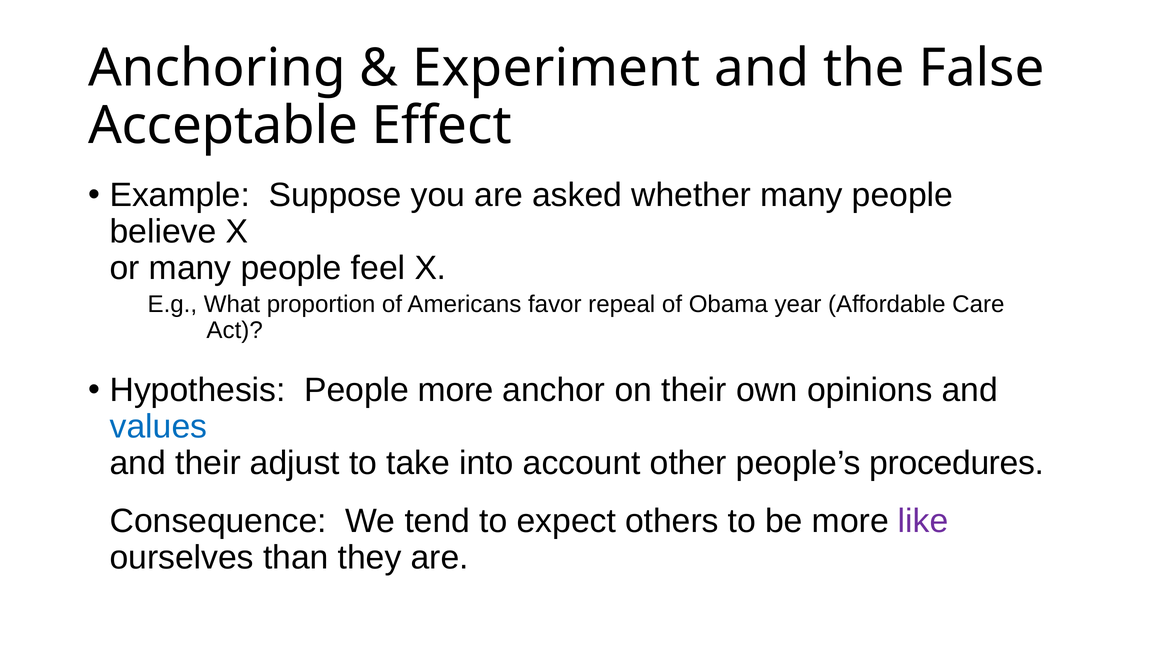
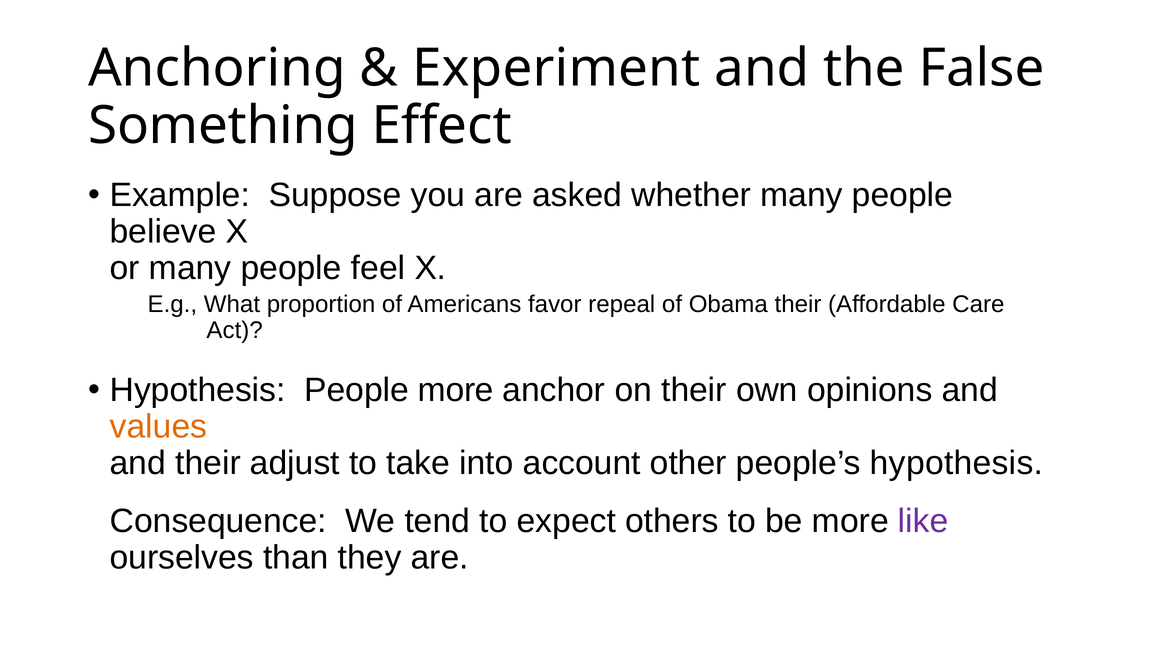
Acceptable: Acceptable -> Something
Obama year: year -> their
values colour: blue -> orange
people’s procedures: procedures -> hypothesis
